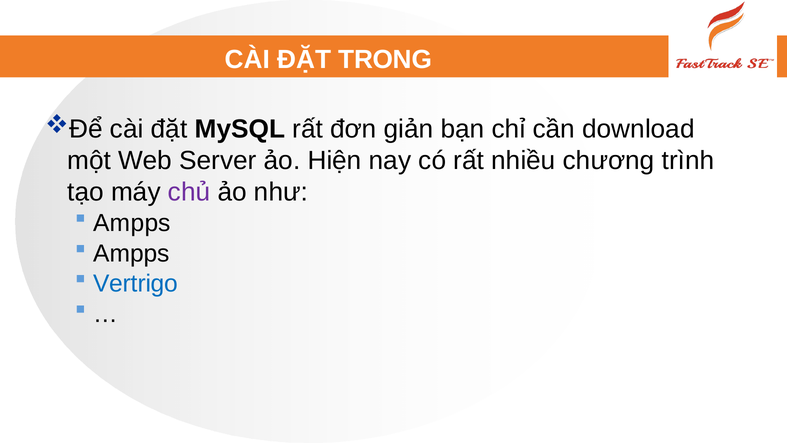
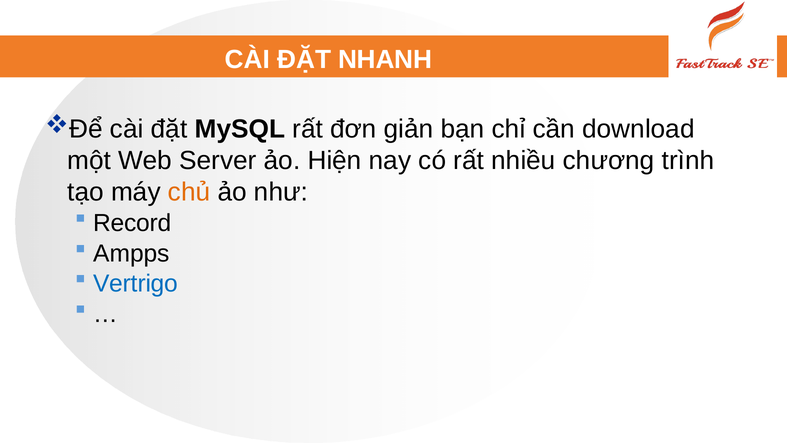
TRONG: TRONG -> NHANH
chủ colour: purple -> orange
Ampps at (132, 223): Ampps -> Record
